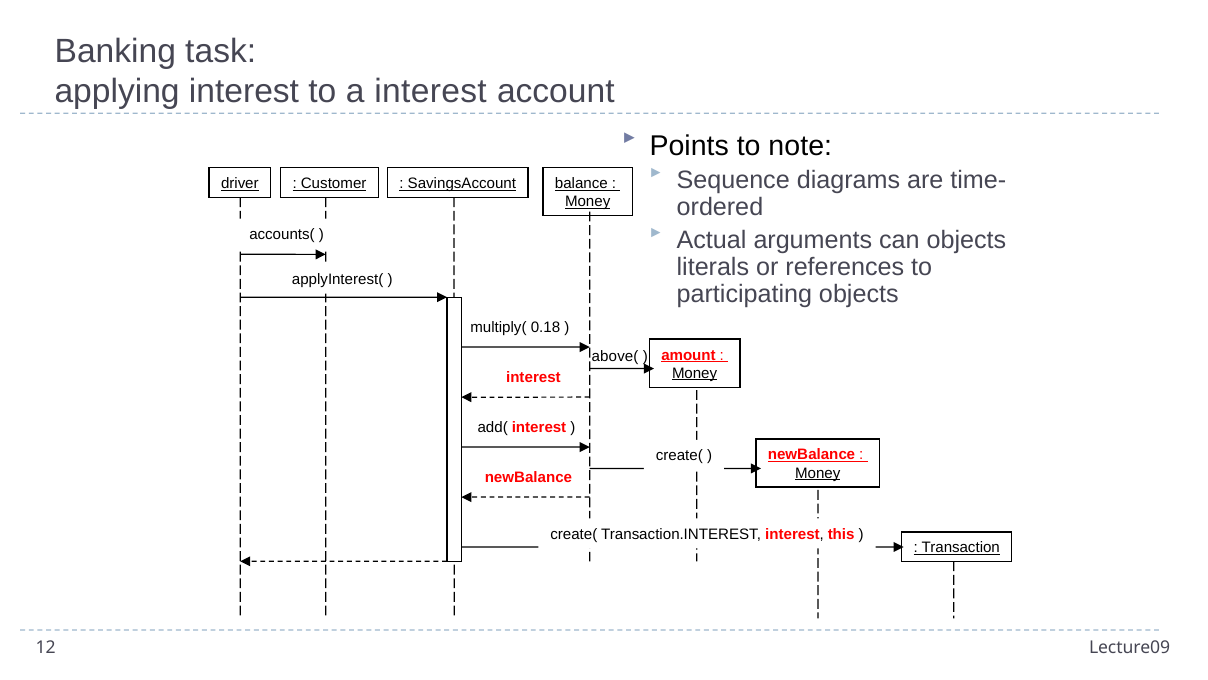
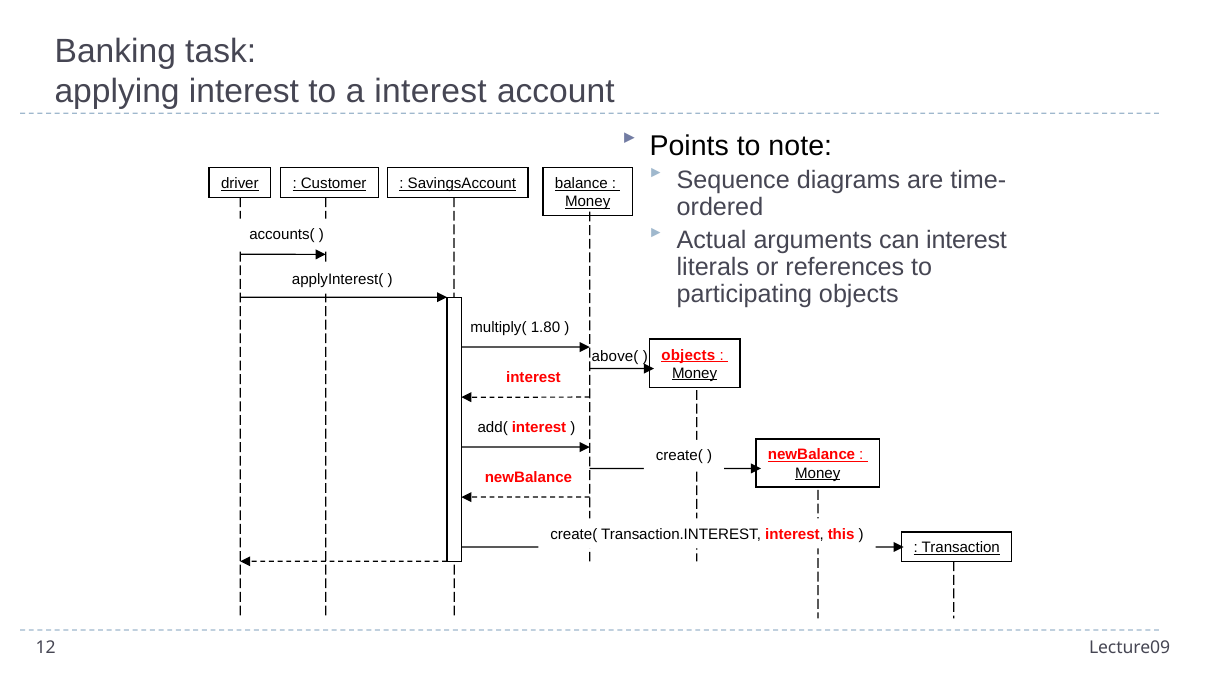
can objects: objects -> interest
0.18: 0.18 -> 1.80
amount at (688, 355): amount -> objects
